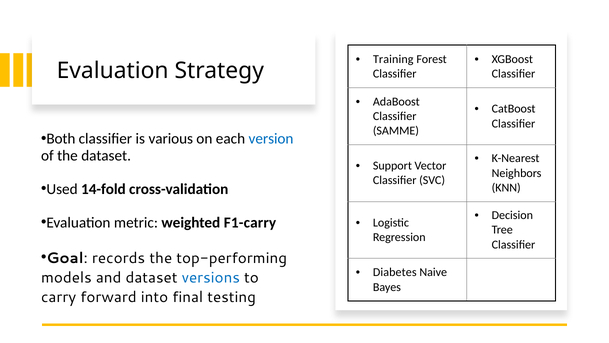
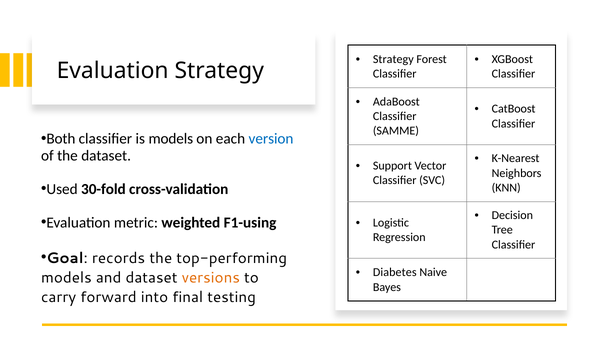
Training at (393, 59): Training -> Strategy
is various: various -> models
14-fold: 14-fold -> 30-fold
F1-carry: F1-carry -> F1-using
versions colour: blue -> orange
